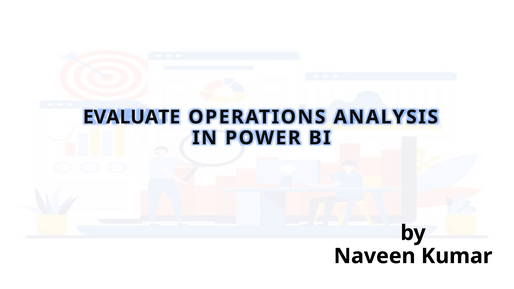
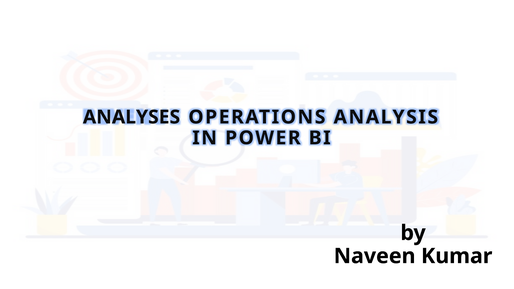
EVALUATE: EVALUATE -> ANALYSES
